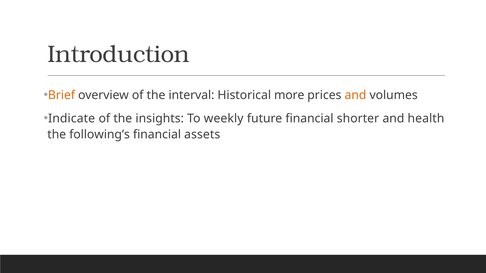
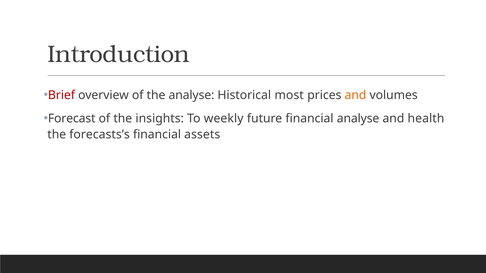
Brief colour: orange -> red
the interval: interval -> analyse
more: more -> most
Indicate: Indicate -> Forecast
financial shorter: shorter -> analyse
following’s: following’s -> forecasts’s
